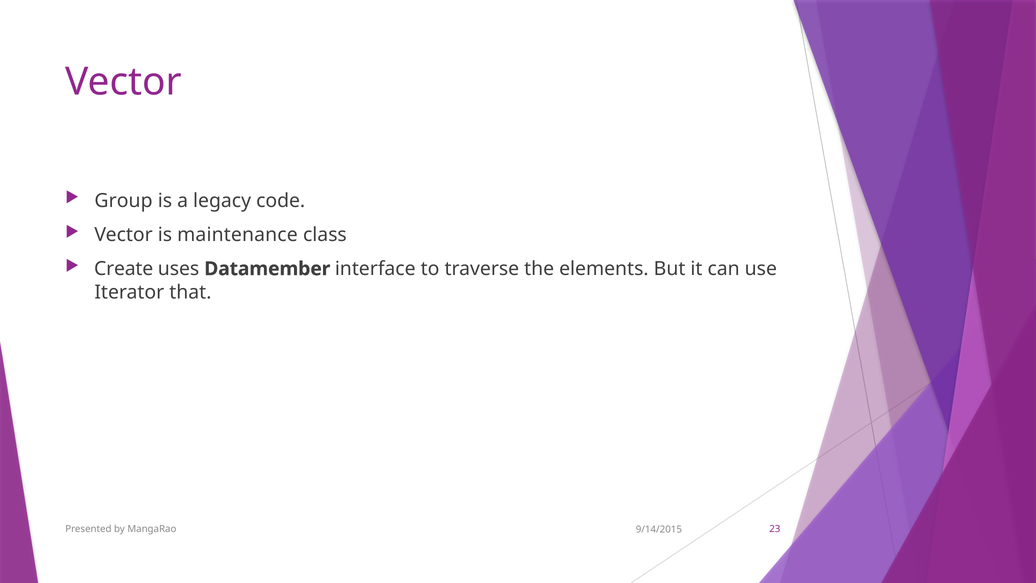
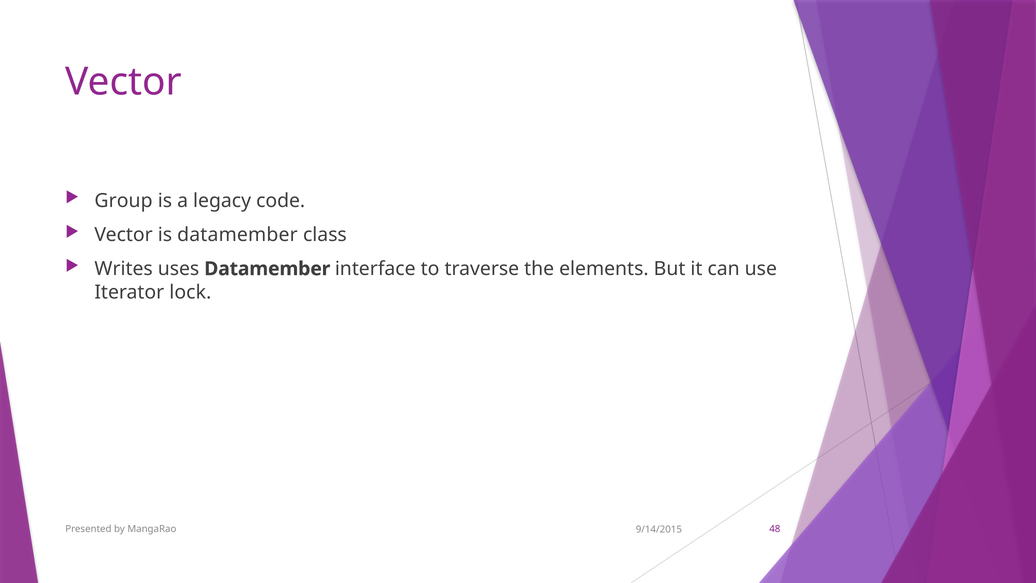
is maintenance: maintenance -> datamember
Create: Create -> Writes
that: that -> lock
23: 23 -> 48
